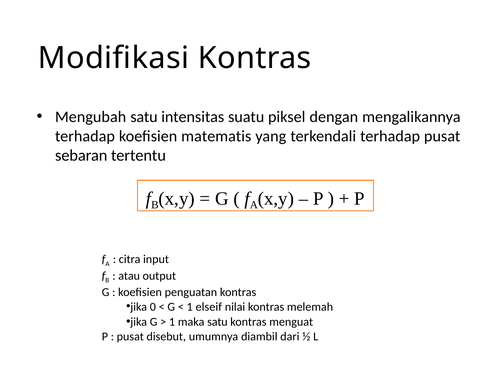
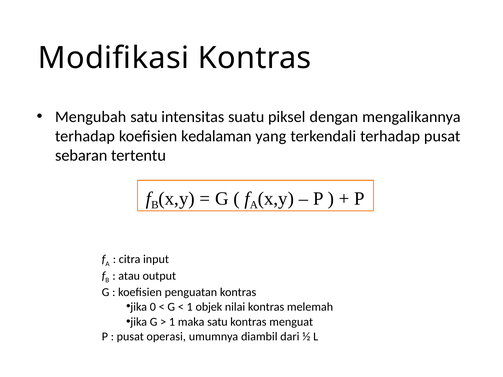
matematis: matematis -> kedalaman
elseif: elseif -> objek
disebut: disebut -> operasi
